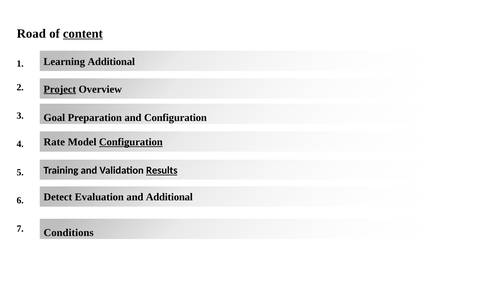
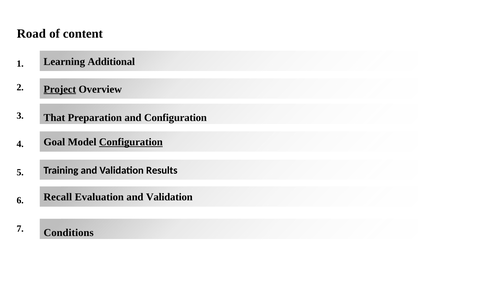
content underline: present -> none
Goal: Goal -> That
Rate: Rate -> Goal
Results underline: present -> none
Detect: Detect -> Recall
Evaluation and Additional: Additional -> Validation
